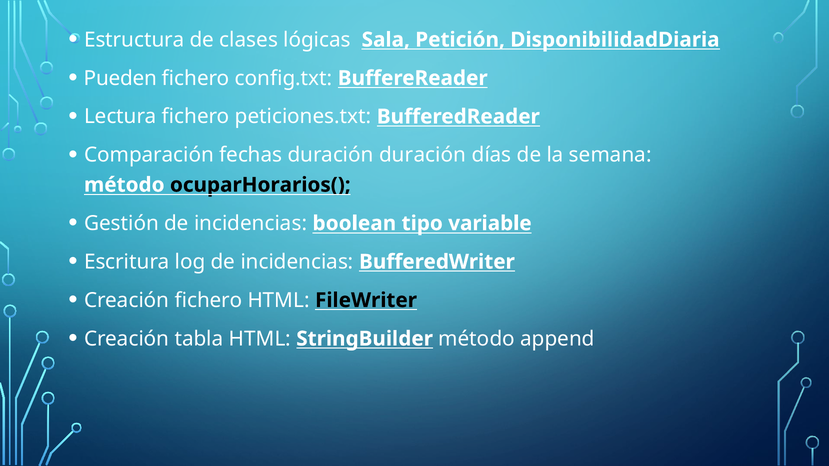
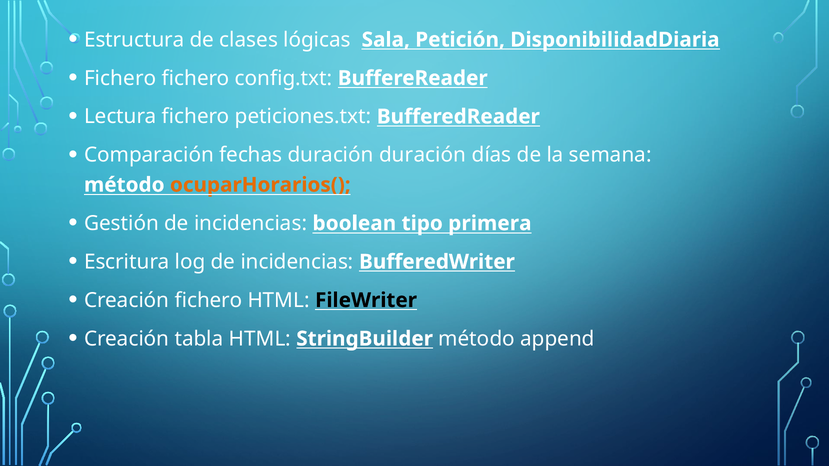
Pueden at (120, 78): Pueden -> Fichero
ocuparHorarios( colour: black -> orange
variable: variable -> primera
